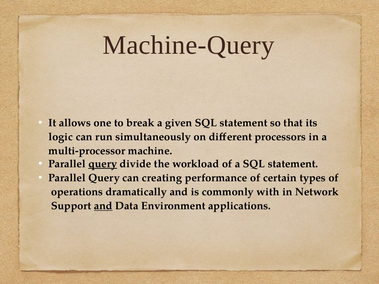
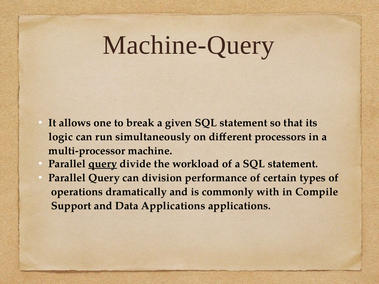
creating: creating -> division
Network: Network -> Compile
and at (103, 206) underline: present -> none
Data Environment: Environment -> Applications
